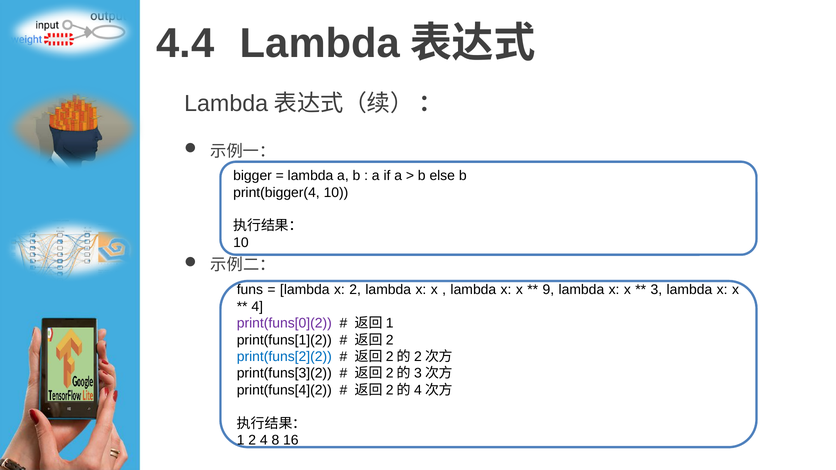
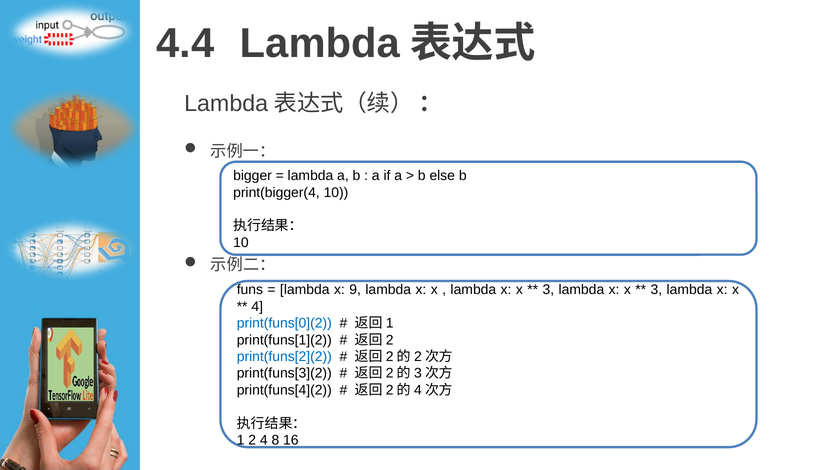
x 2: 2 -> 9
9 at (548, 290): 9 -> 3
print(funs[0](2 colour: purple -> blue
